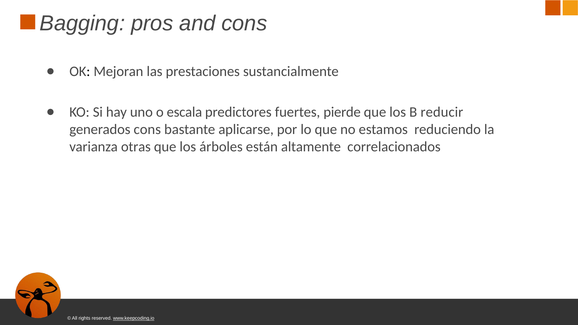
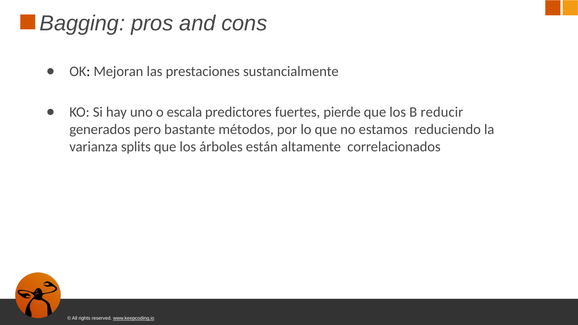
generados cons: cons -> pero
aplicarse: aplicarse -> métodos
otras: otras -> splits
